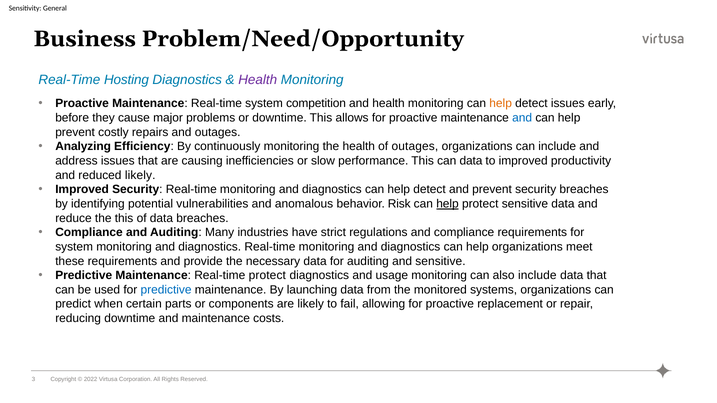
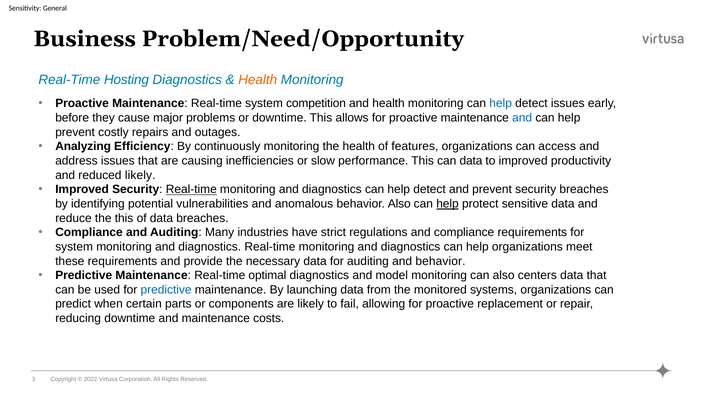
Health at (258, 80) colour: purple -> orange
help at (501, 104) colour: orange -> blue
of outages: outages -> features
can include: include -> access
Real-time at (191, 190) underline: none -> present
behavior Risk: Risk -> Also
and sensitive: sensitive -> behavior
Real-time protect: protect -> optimal
usage: usage -> model
also include: include -> centers
